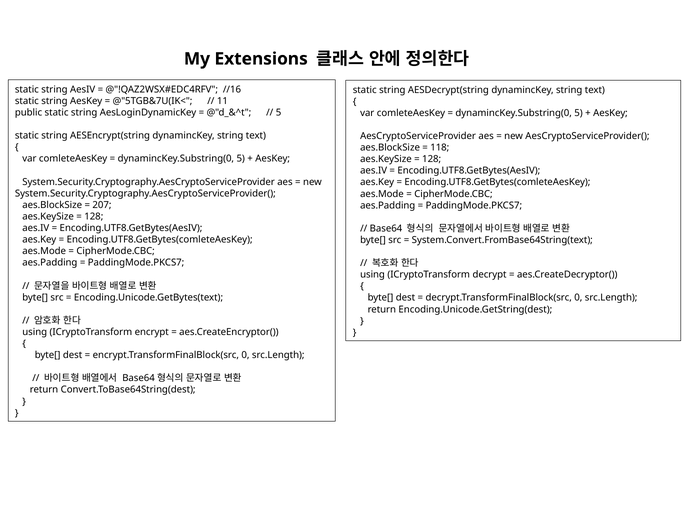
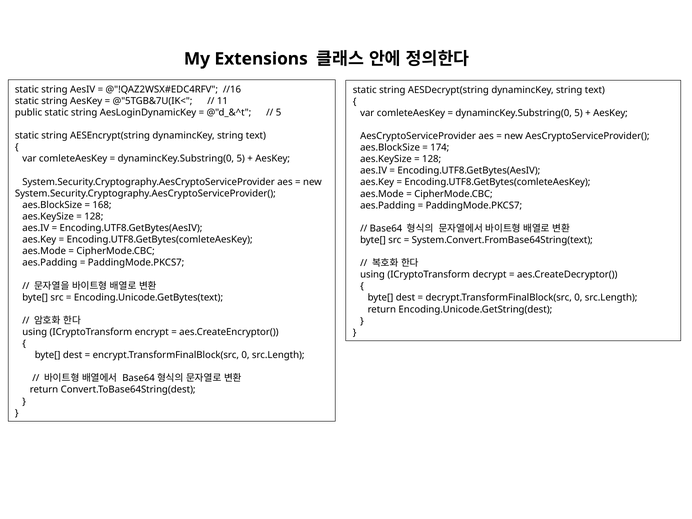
118: 118 -> 174
207: 207 -> 168
